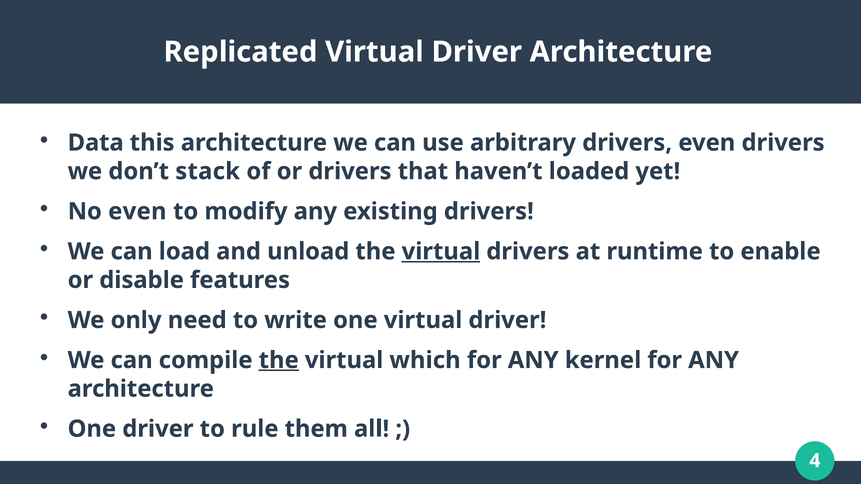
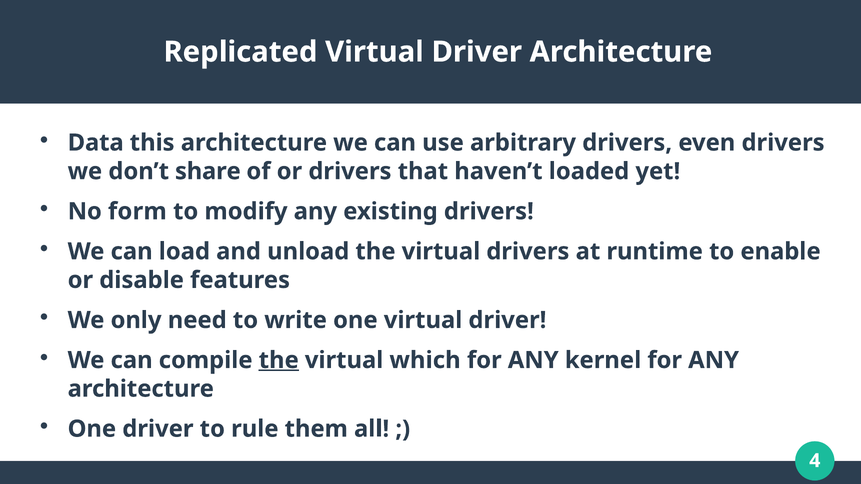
stack: stack -> share
No even: even -> form
virtual at (441, 252) underline: present -> none
